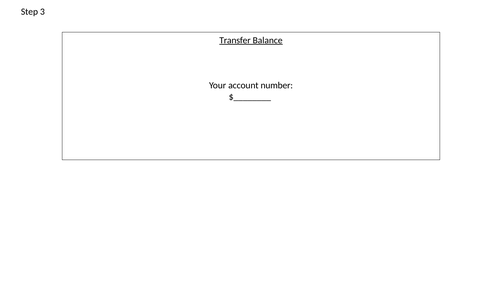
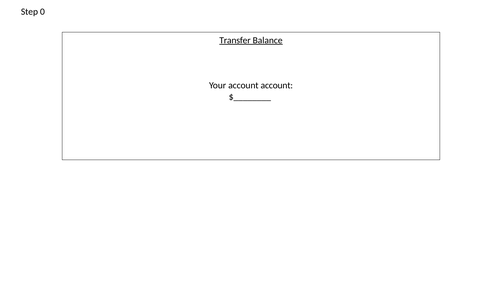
3: 3 -> 0
account number: number -> account
